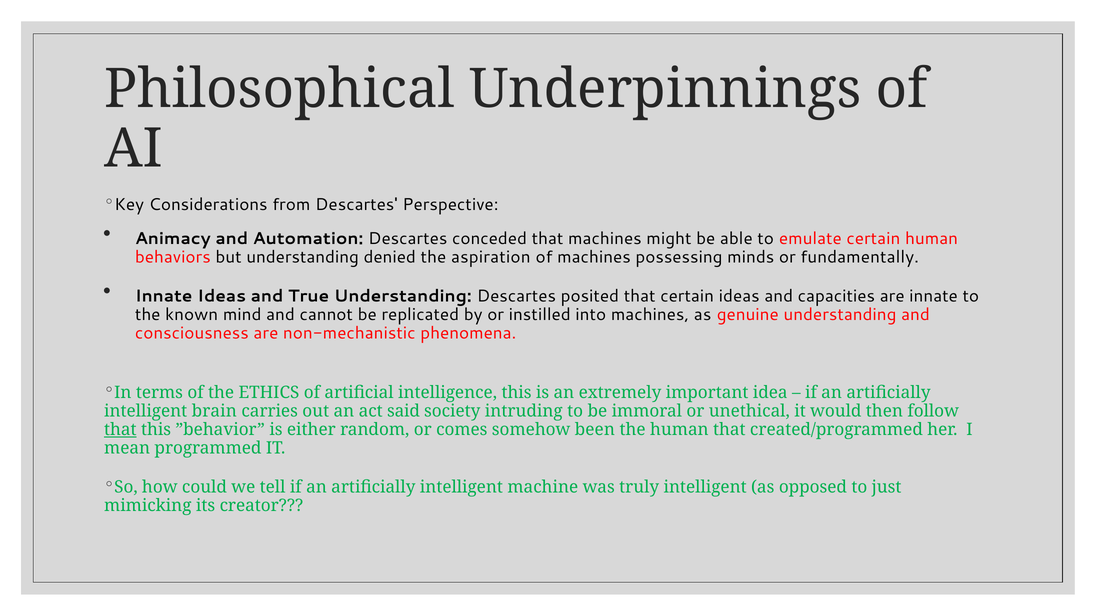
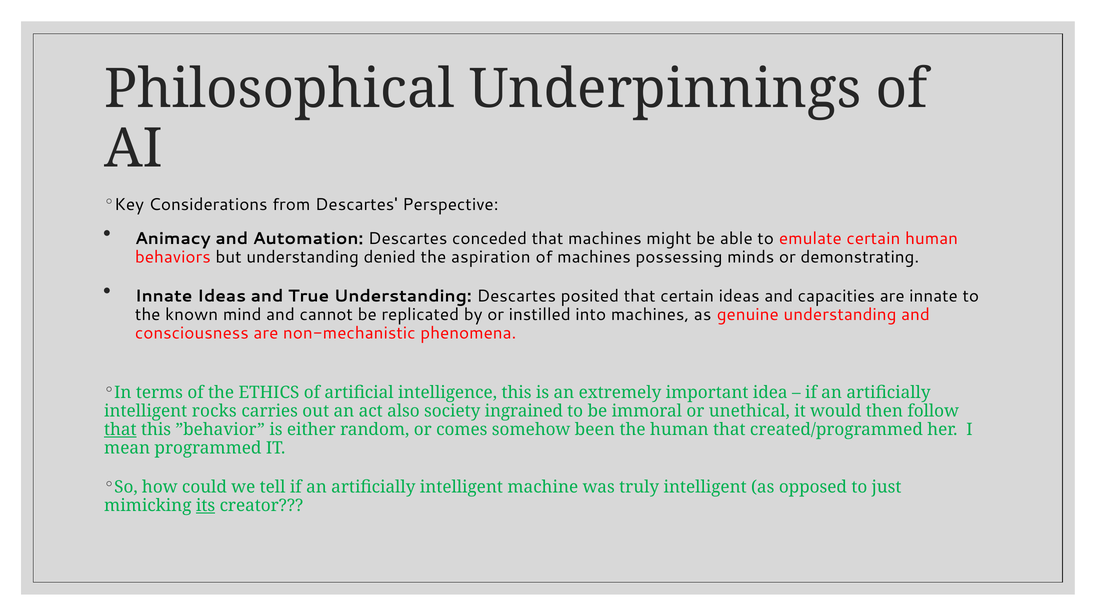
fundamentally: fundamentally -> demonstrating
brain: brain -> rocks
said: said -> also
intruding: intruding -> ingrained
its underline: none -> present
